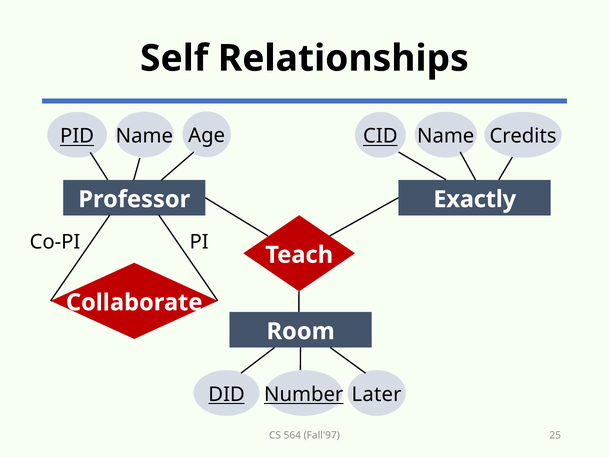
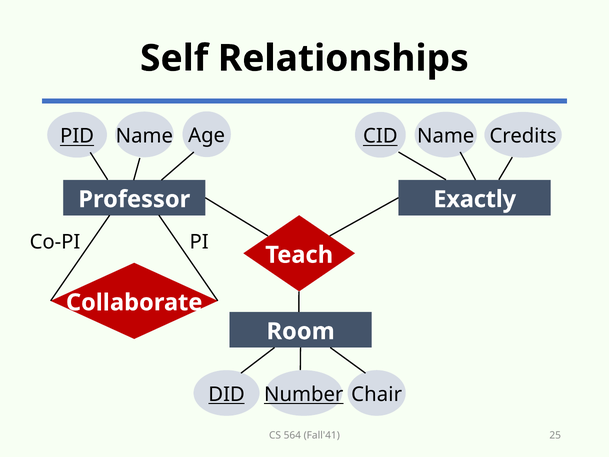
Later: Later -> Chair
Fall'97: Fall'97 -> Fall'41
